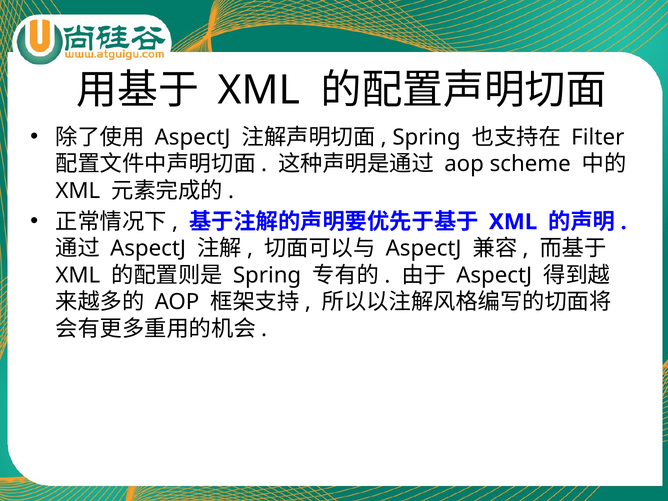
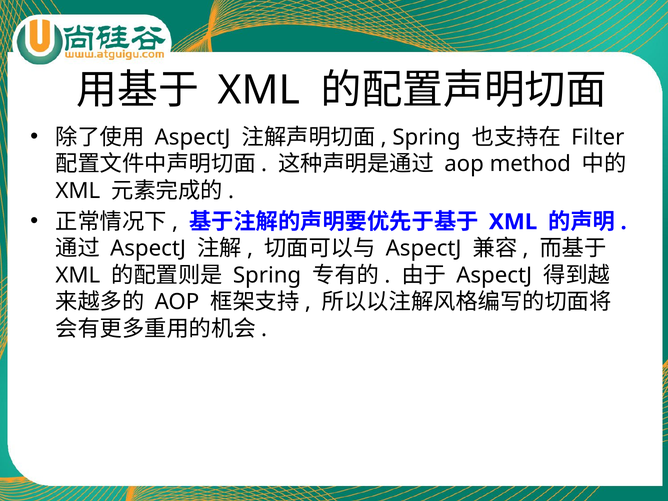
scheme: scheme -> method
